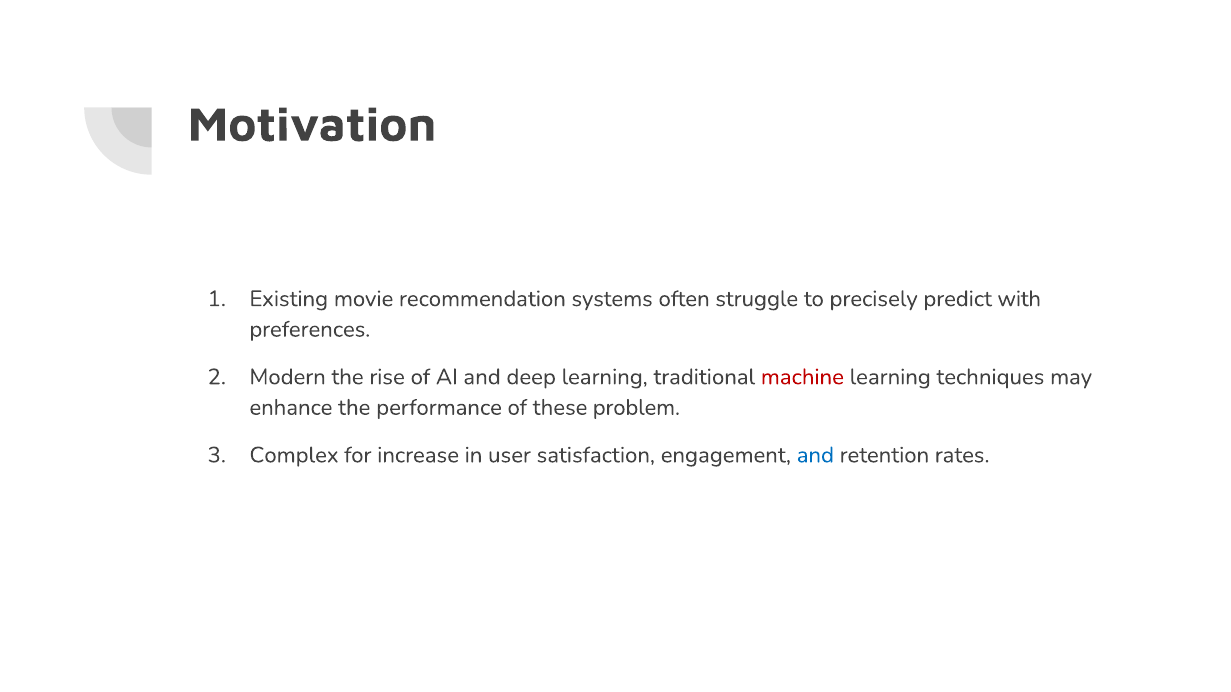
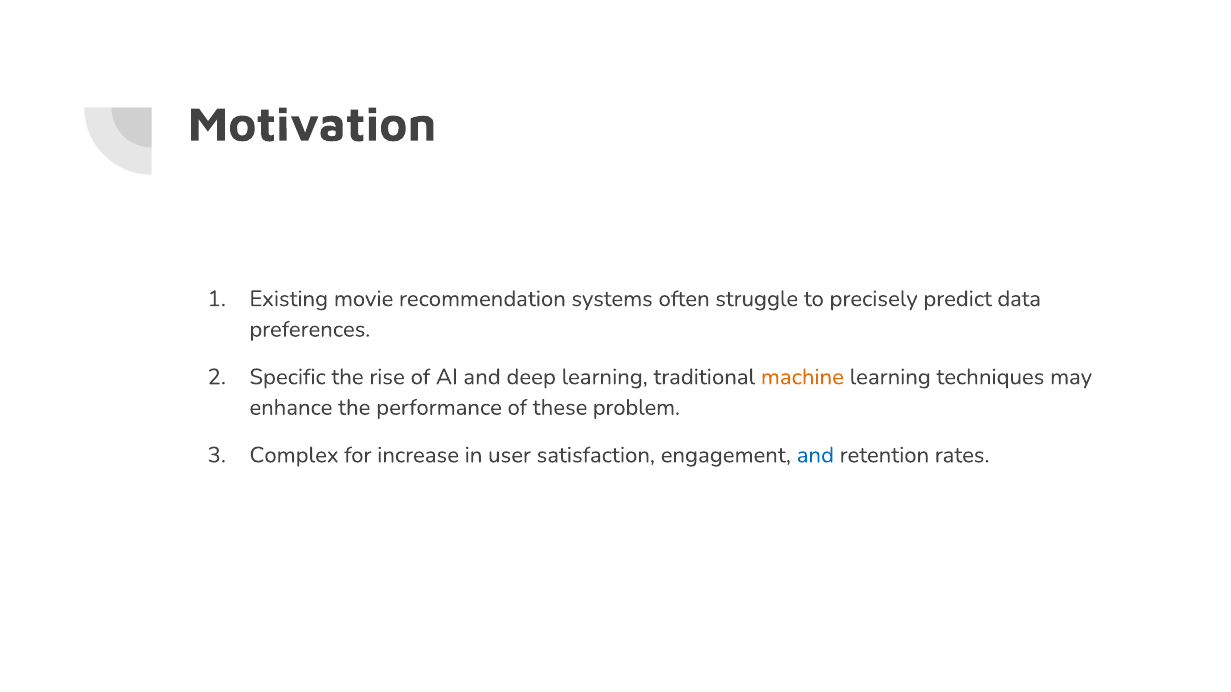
with: with -> data
Modern: Modern -> Specific
machine colour: red -> orange
